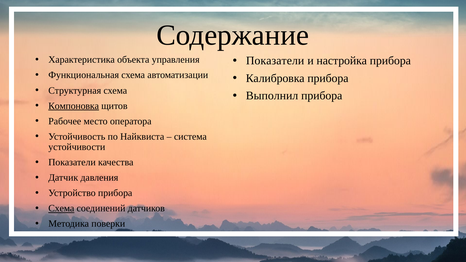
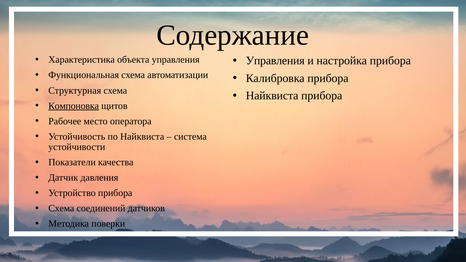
Показатели at (275, 61): Показатели -> Управления
Выполнил at (272, 96): Выполнил -> Найквиста
Схема at (61, 209) underline: present -> none
